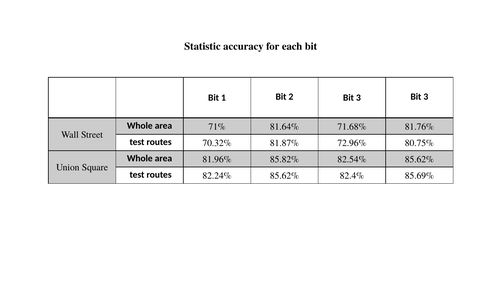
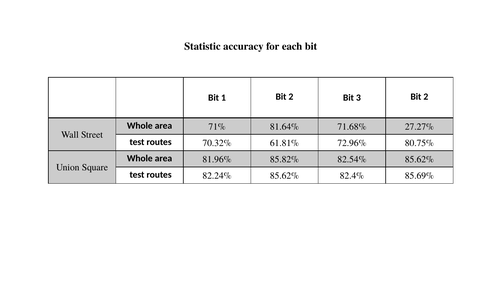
3 Bit 3: 3 -> 2
81.76%: 81.76% -> 27.27%
81.87%: 81.87% -> 61.81%
